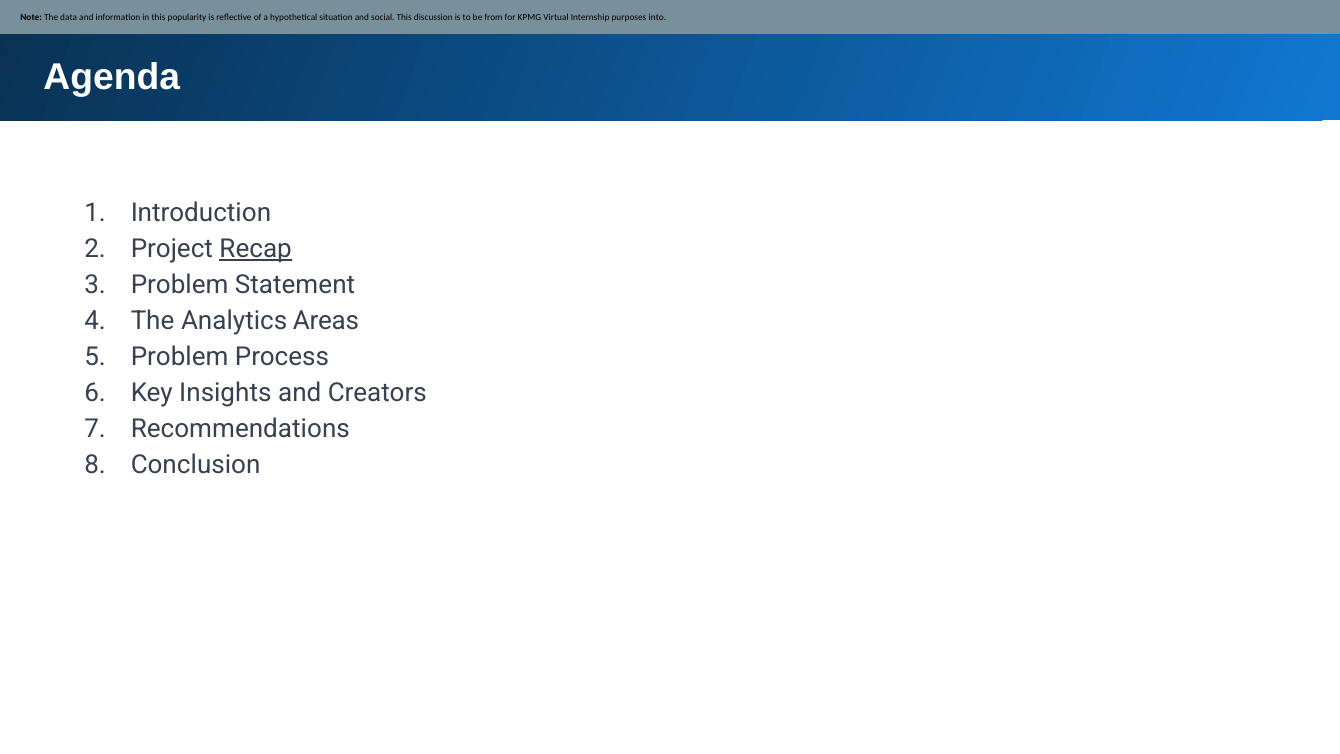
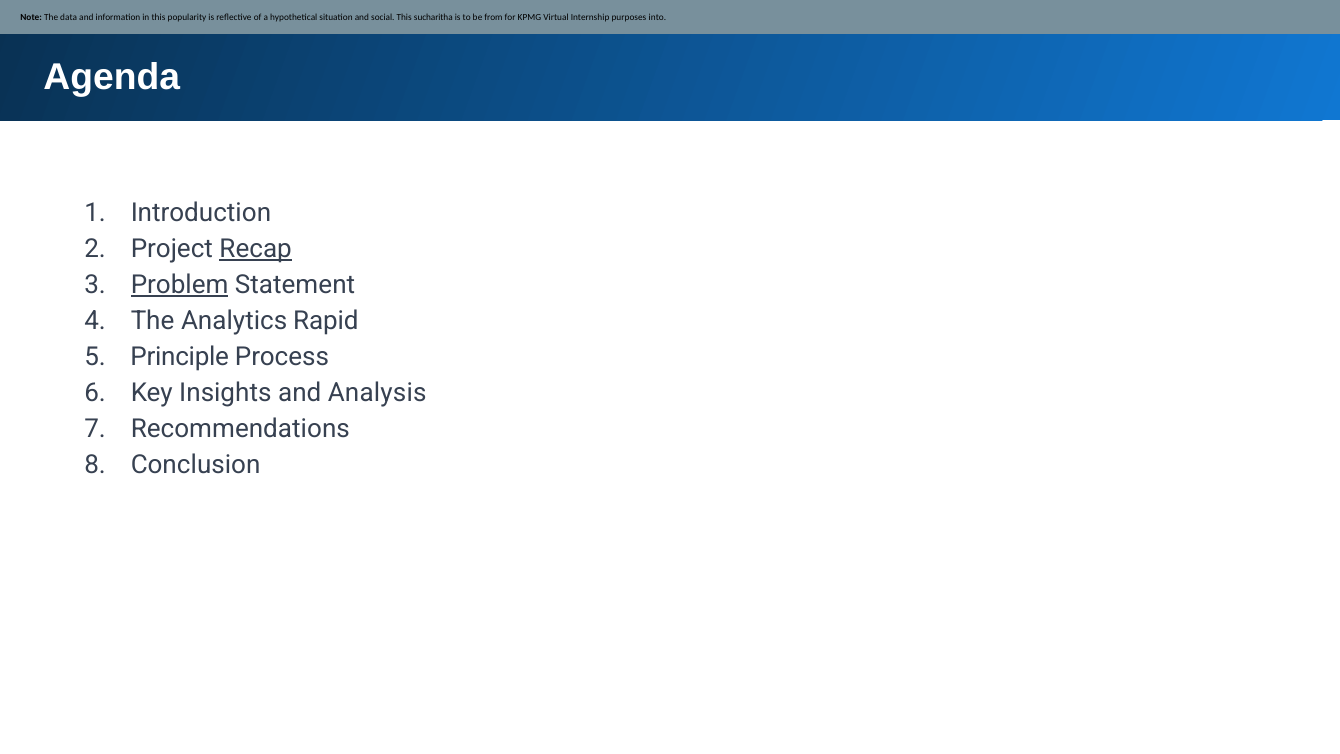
discussion: discussion -> sucharitha
Problem at (180, 285) underline: none -> present
Areas: Areas -> Rapid
Problem at (180, 357): Problem -> Principle
Creators: Creators -> Analysis
